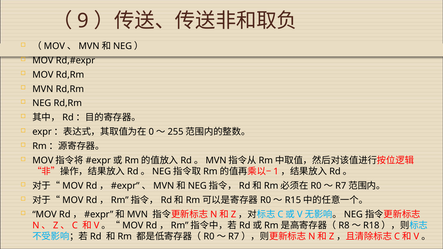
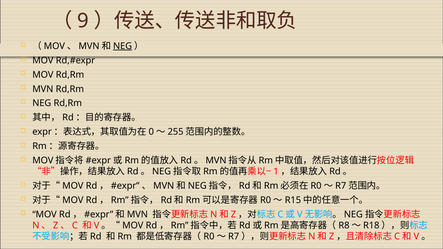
NEG at (123, 46) underline: none -> present
